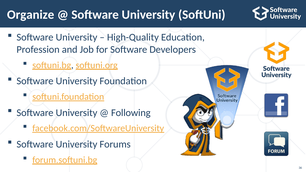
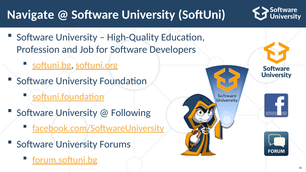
Organize: Organize -> Navigate
